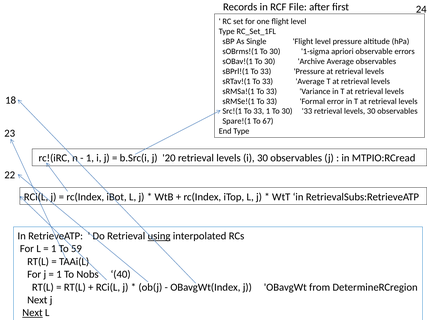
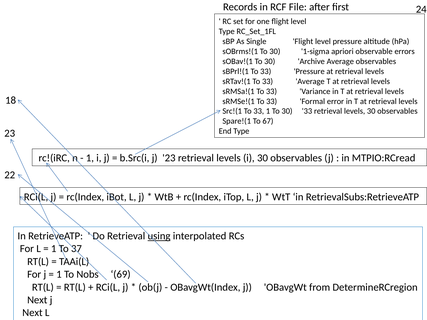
j 20: 20 -> 23
59: 59 -> 37
40: 40 -> 69
Next at (32, 313) underline: present -> none
